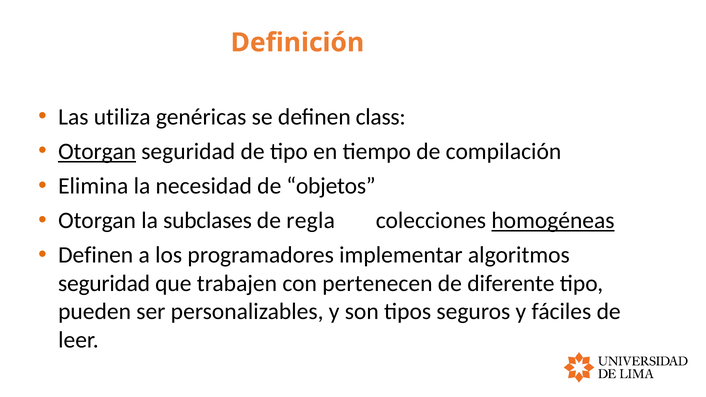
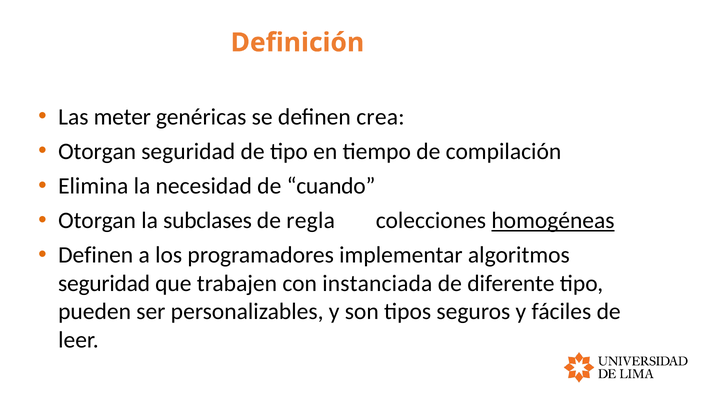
utiliza: utiliza -> meter
class: class -> crea
Otorgan at (97, 151) underline: present -> none
objetos: objetos -> cuando
pertenecen: pertenecen -> instanciada
